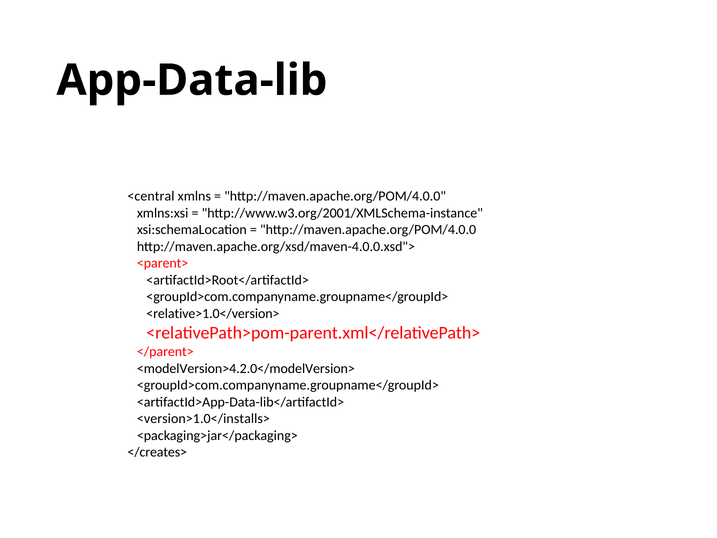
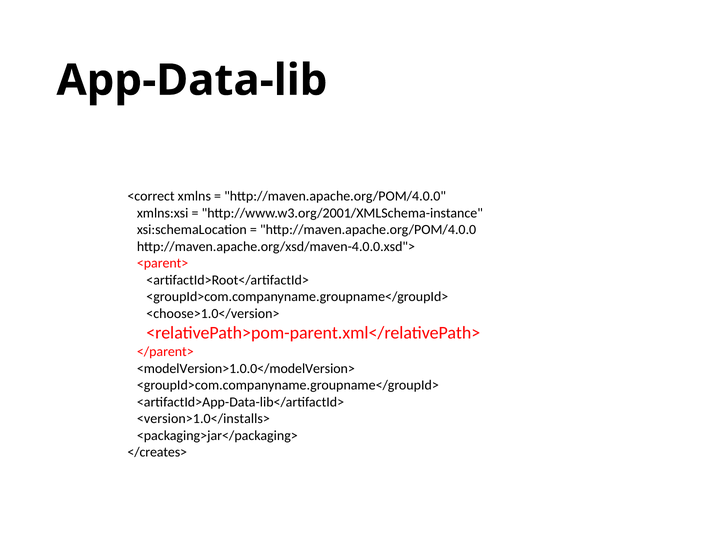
<central: <central -> <correct
<relative>1.0</version>: <relative>1.0</version> -> <choose>1.0</version>
<modelVersion>4.2.0</modelVersion>: <modelVersion>4.2.0</modelVersion> -> <modelVersion>1.0.0</modelVersion>
